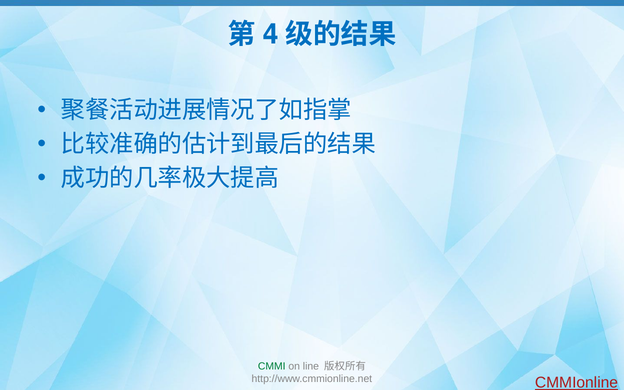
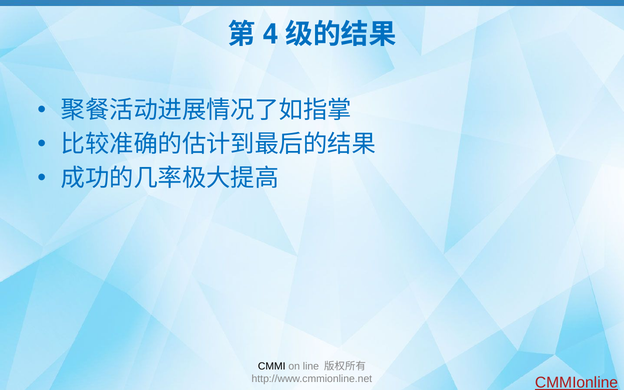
CMMI colour: green -> black
